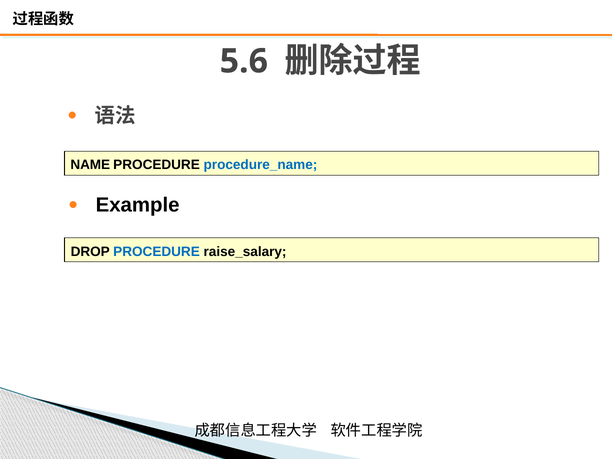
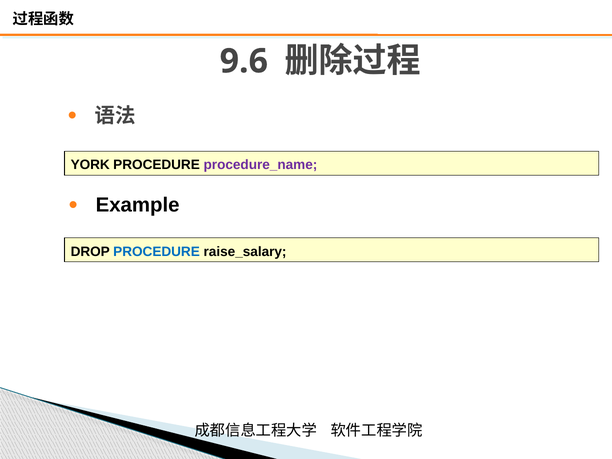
5.6: 5.6 -> 9.6
NAME: NAME -> YORK
procedure_name colour: blue -> purple
